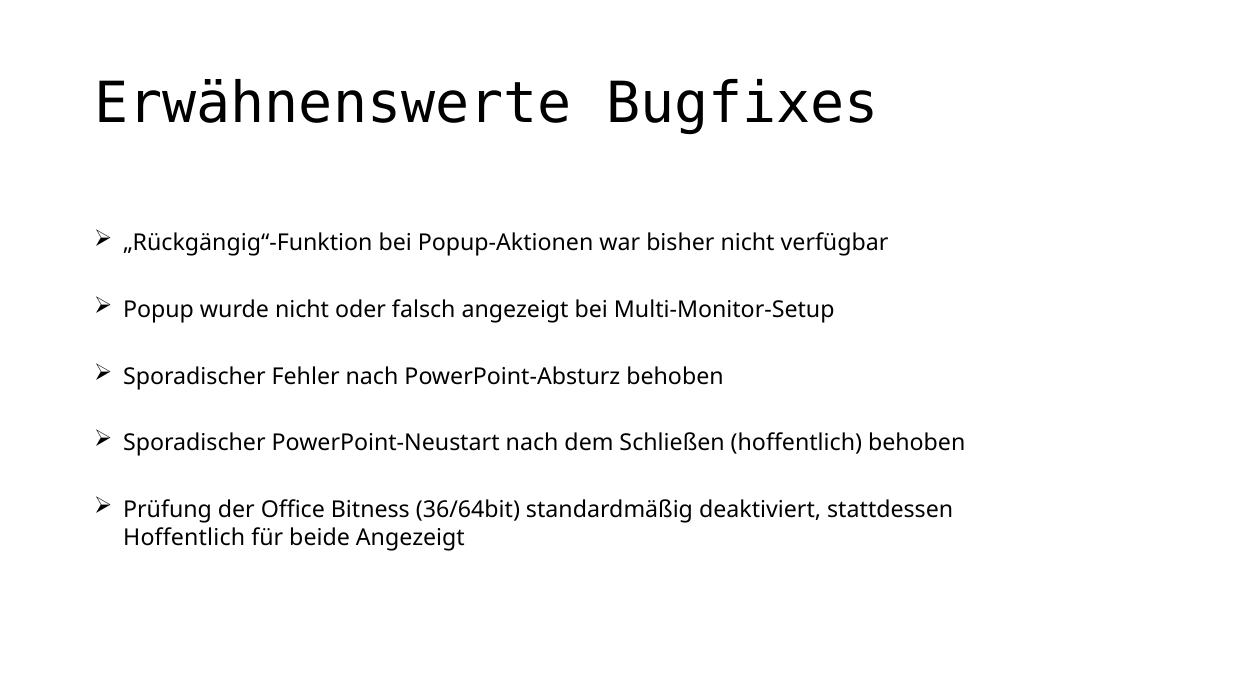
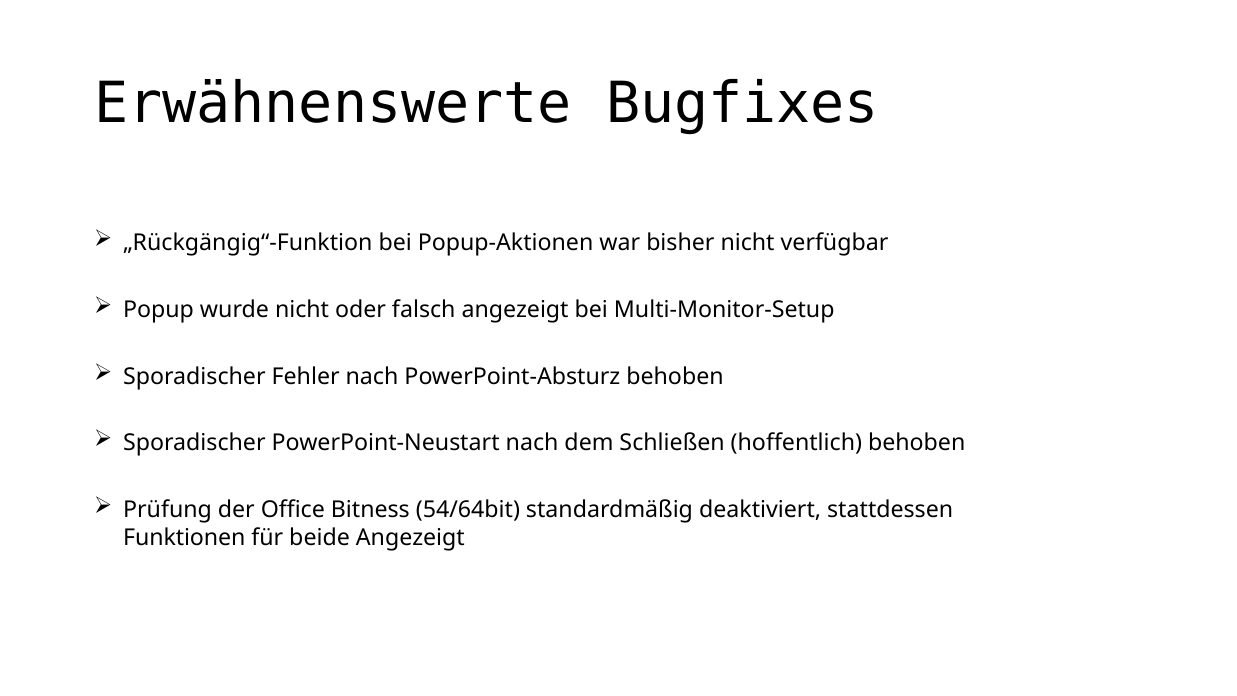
36/64bit: 36/64bit -> 54/64bit
Hoffentlich at (184, 537): Hoffentlich -> Funktionen
